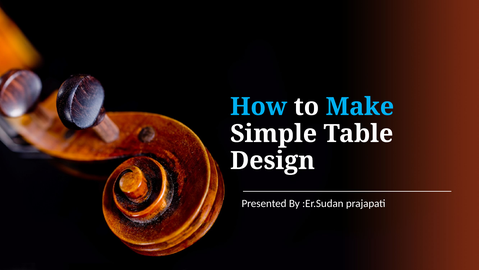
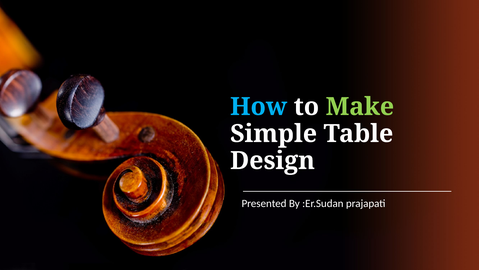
Make colour: light blue -> light green
